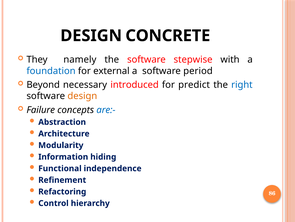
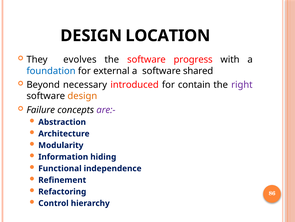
CONCRETE: CONCRETE -> LOCATION
namely: namely -> evolves
stepwise: stepwise -> progress
period: period -> shared
predict: predict -> contain
right colour: blue -> purple
are:- colour: blue -> purple
